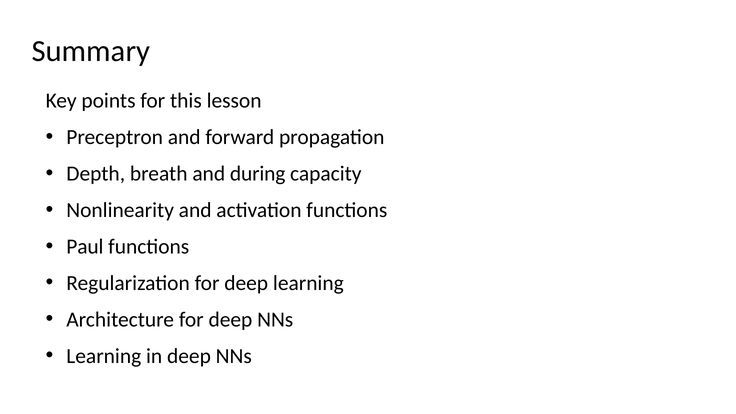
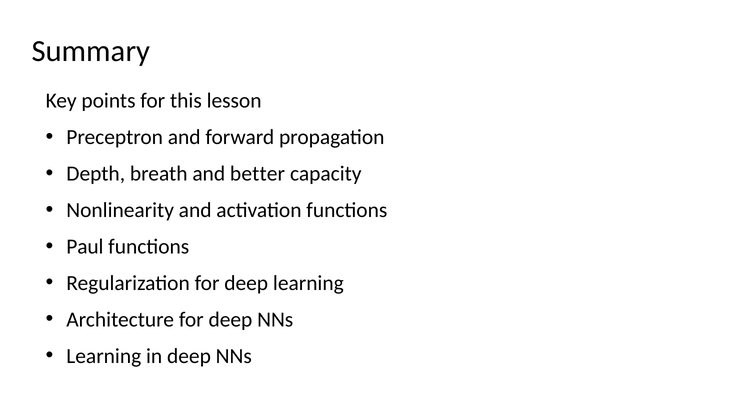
during: during -> better
